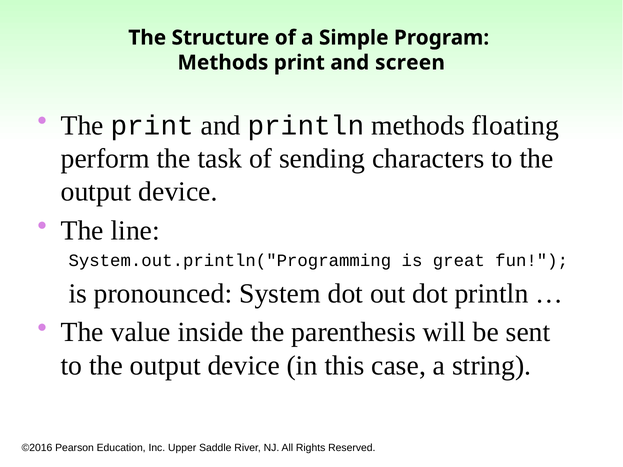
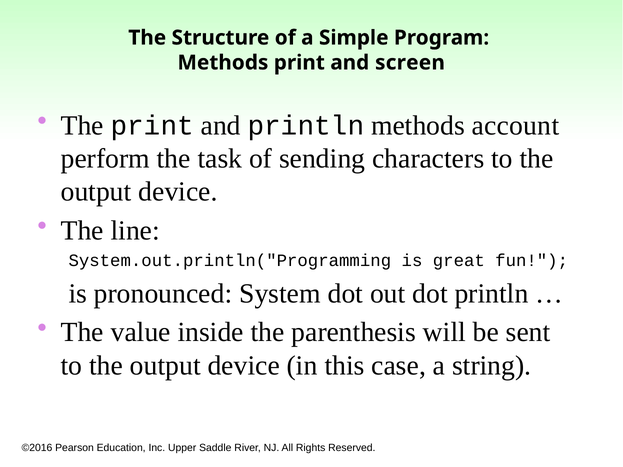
floating: floating -> account
